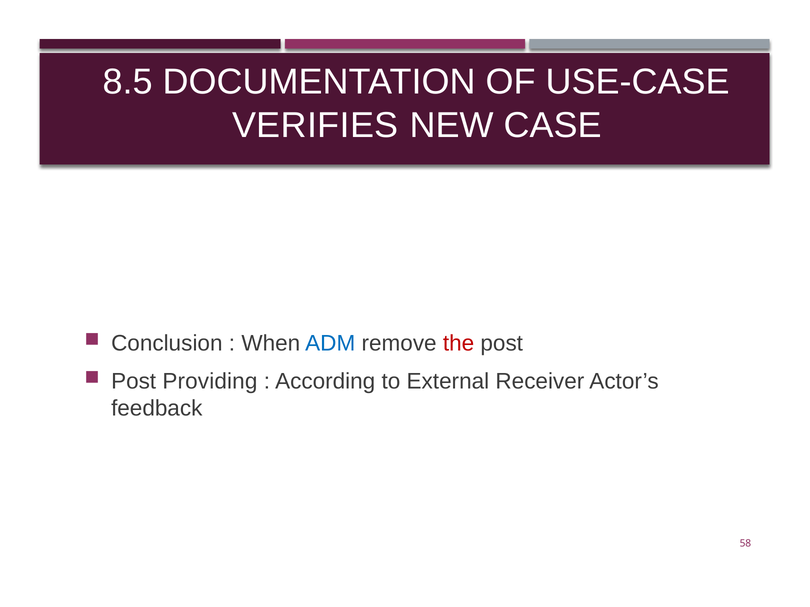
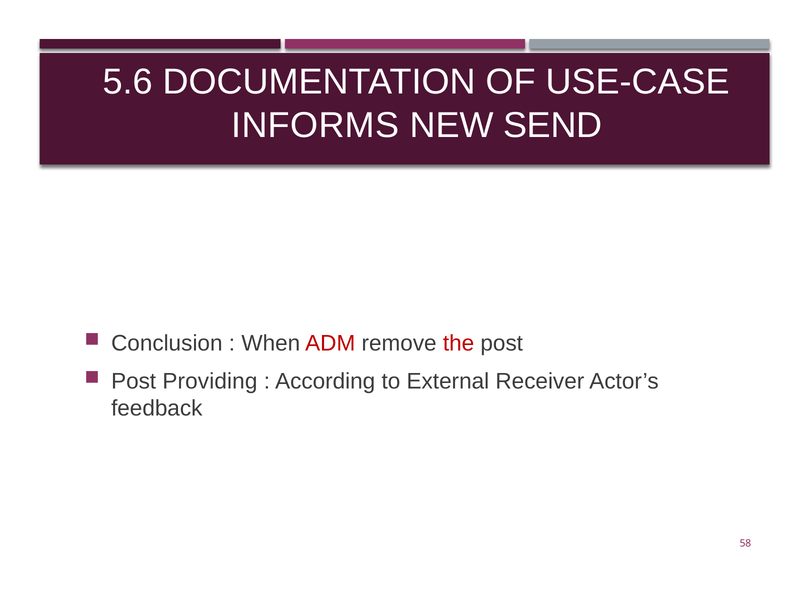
8.5: 8.5 -> 5.6
VERIFIES: VERIFIES -> INFORMS
CASE: CASE -> SEND
ADM colour: blue -> red
